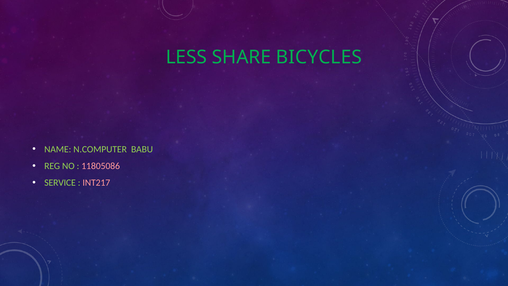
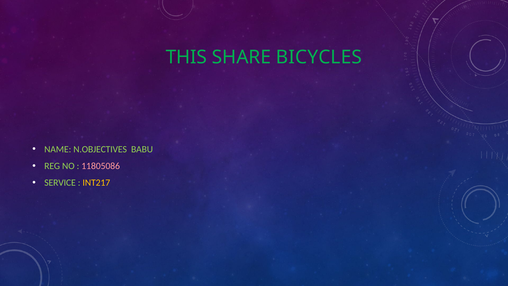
LESS: LESS -> THIS
N.COMPUTER: N.COMPUTER -> N.OBJECTIVES
INT217 colour: pink -> yellow
